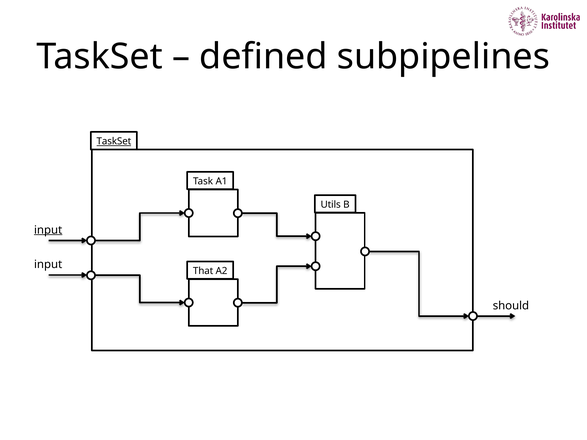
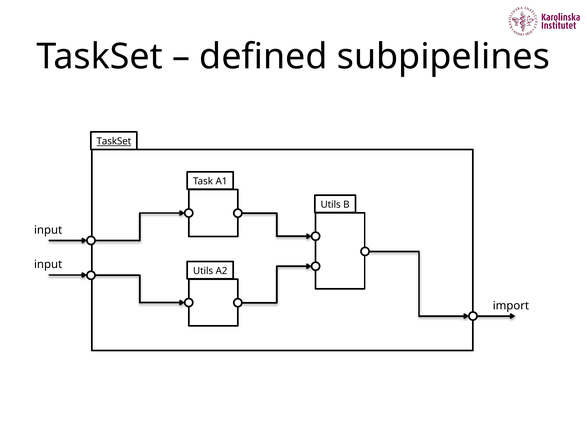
input at (48, 230) underline: present -> none
That at (203, 271): That -> Utils
should: should -> import
